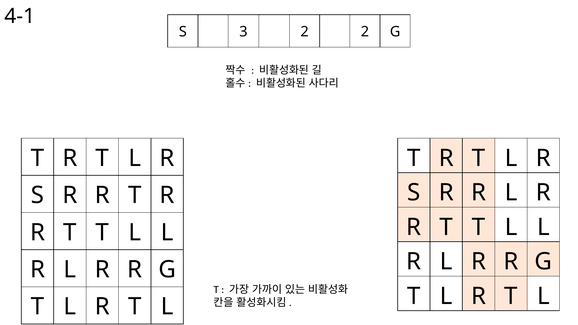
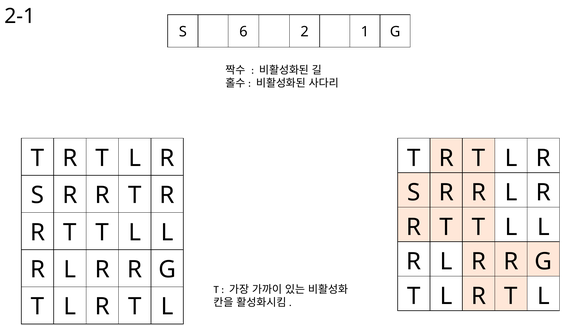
4-1: 4-1 -> 2-1
3: 3 -> 6
2 2: 2 -> 1
